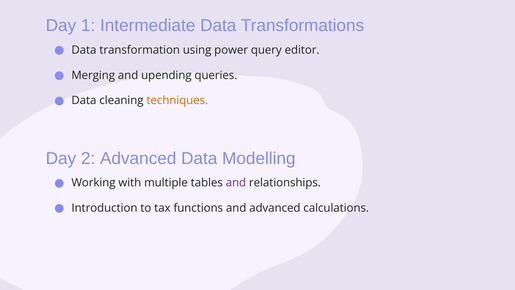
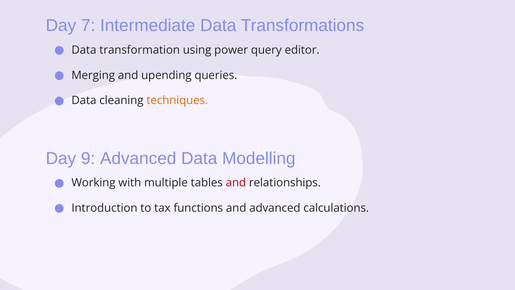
1: 1 -> 7
2: 2 -> 9
and at (236, 183) colour: purple -> red
